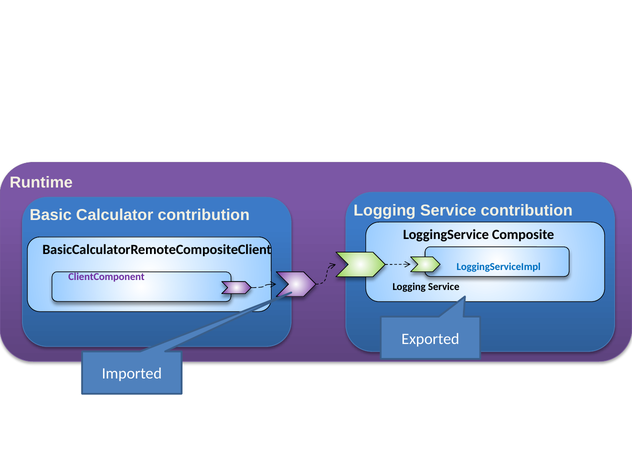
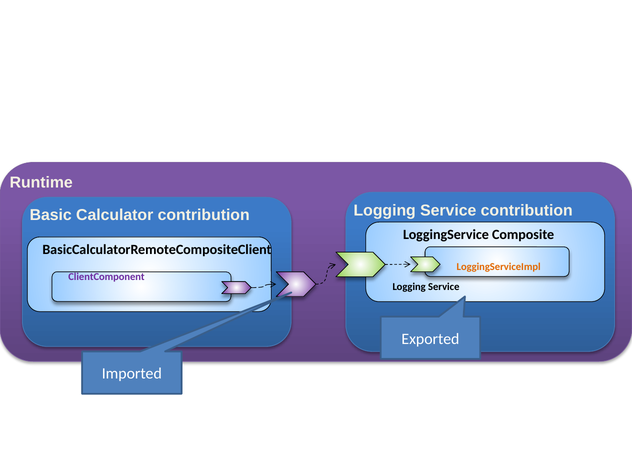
LoggingServiceImpl colour: blue -> orange
